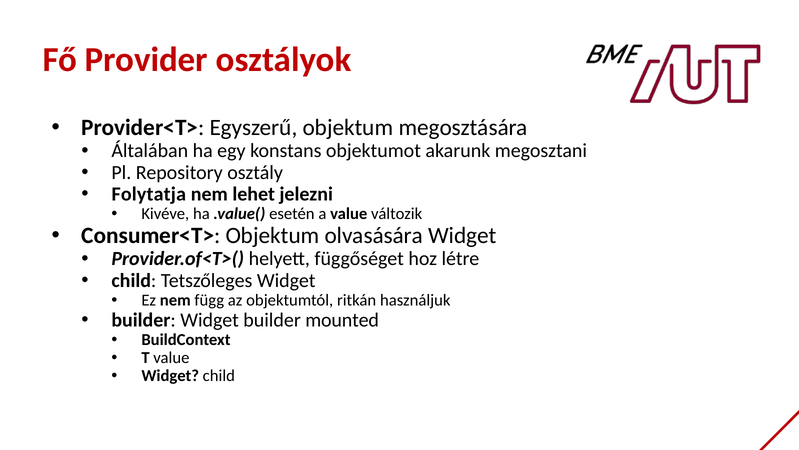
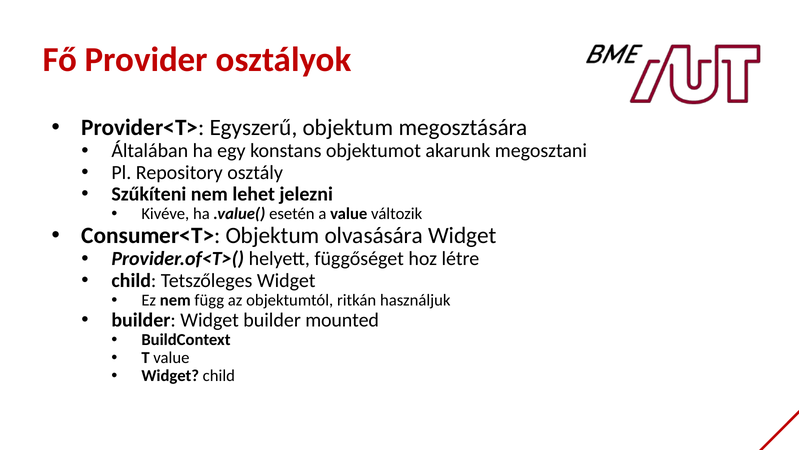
Folytatja: Folytatja -> Szűkíteni
